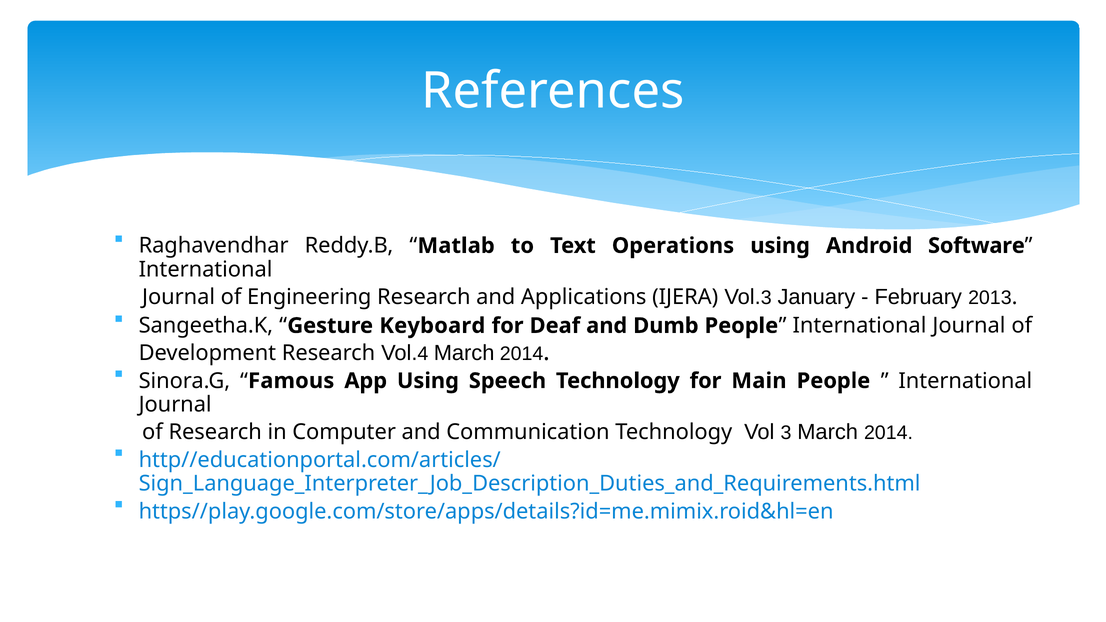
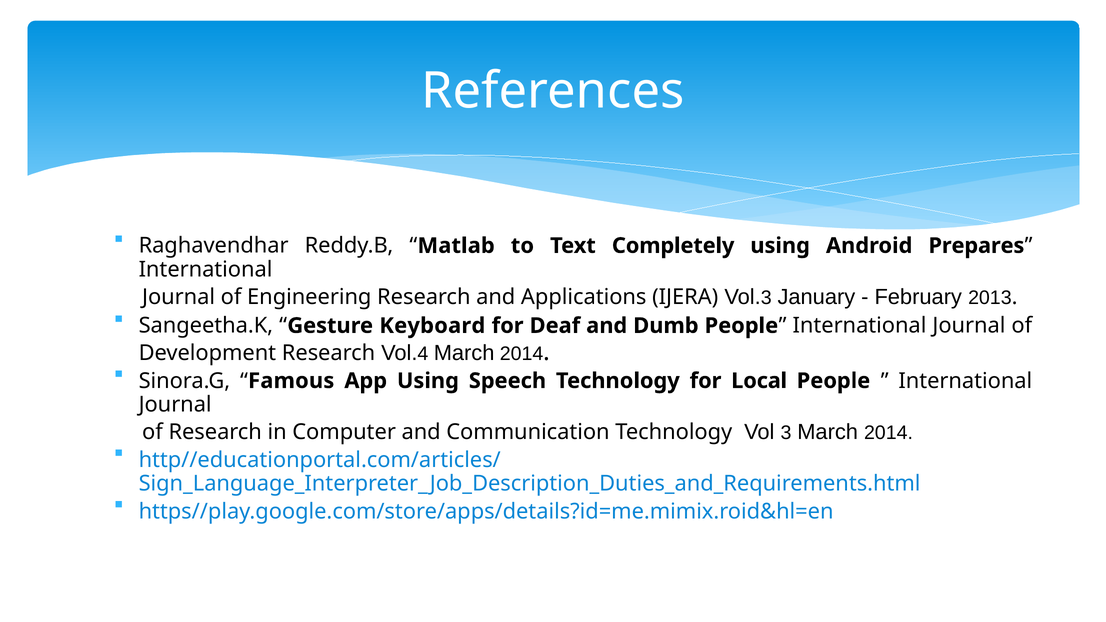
Operations: Operations -> Completely
Software: Software -> Prepares
Main: Main -> Local
